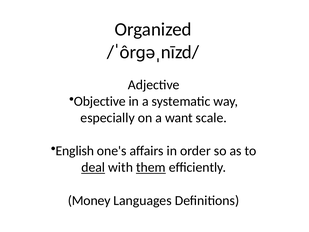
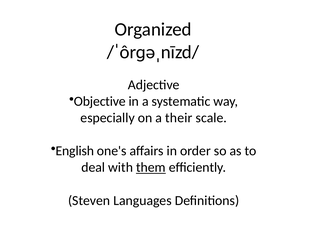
want: want -> their
deal underline: present -> none
Money: Money -> Steven
